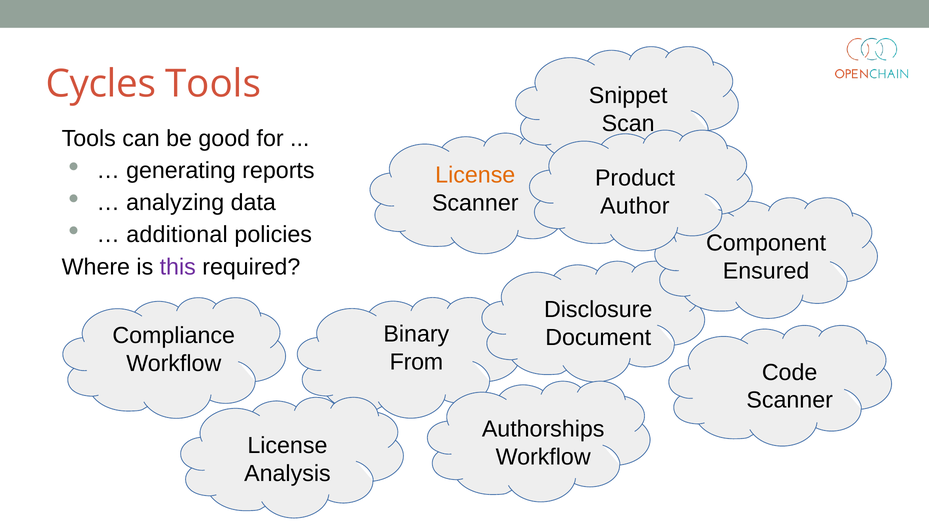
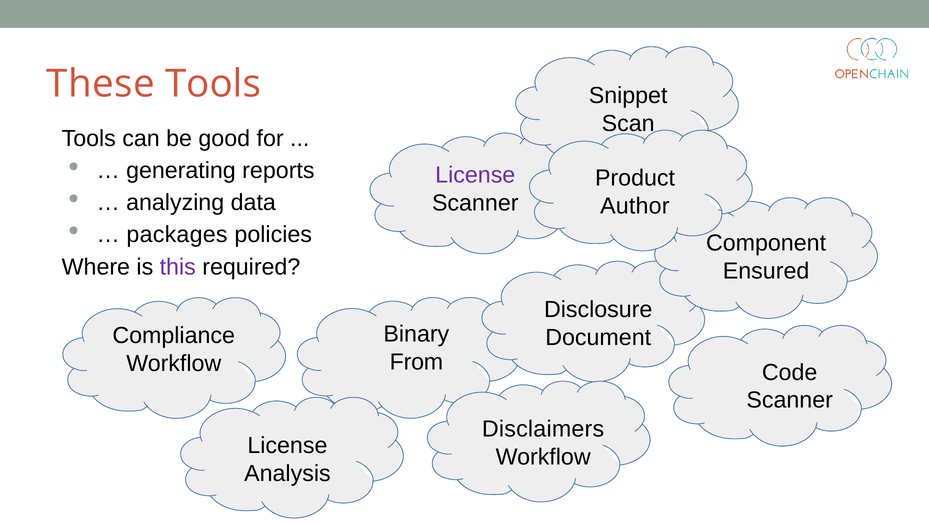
Cycles: Cycles -> These
License at (475, 175) colour: orange -> purple
additional: additional -> packages
Authorships: Authorships -> Disclaimers
